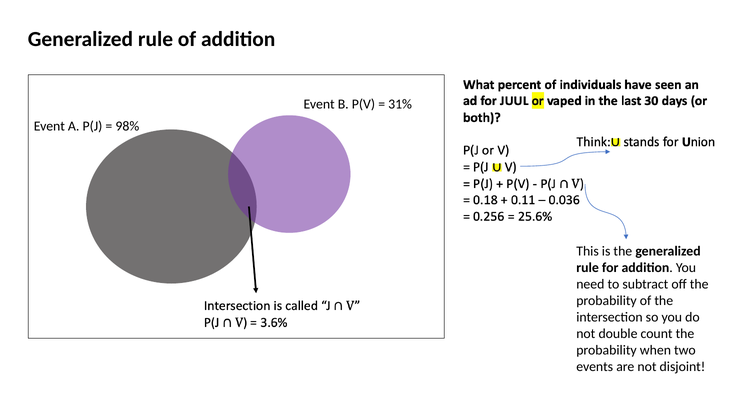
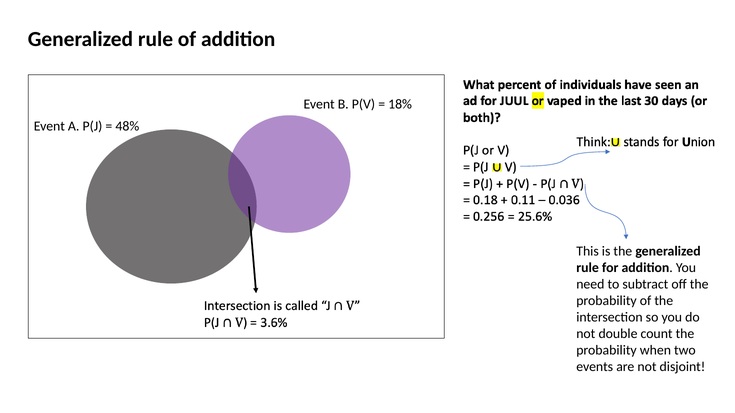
31%: 31% -> 18%
98%: 98% -> 48%
